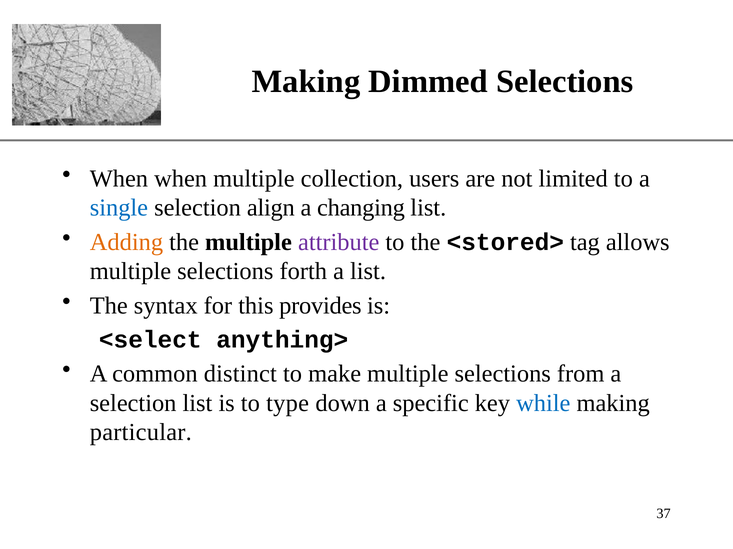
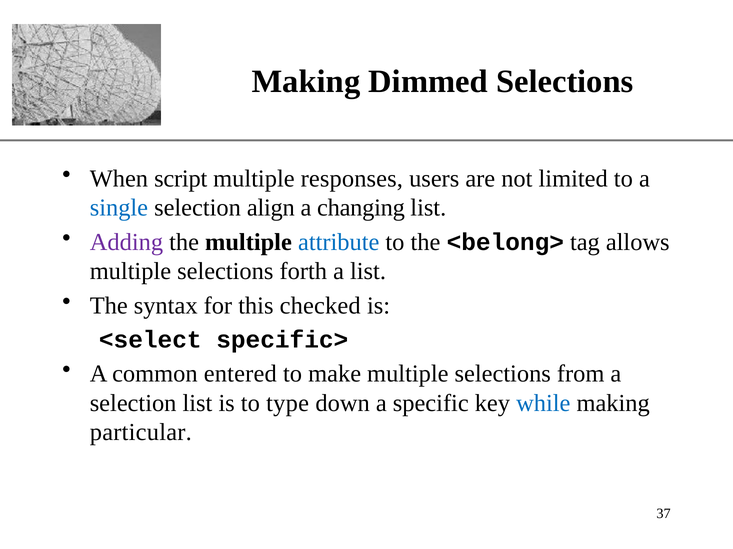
When when: when -> script
collection: collection -> responses
Adding colour: orange -> purple
attribute colour: purple -> blue
<stored>: <stored> -> <belong>
provides: provides -> checked
anything>: anything> -> specific>
distinct: distinct -> entered
